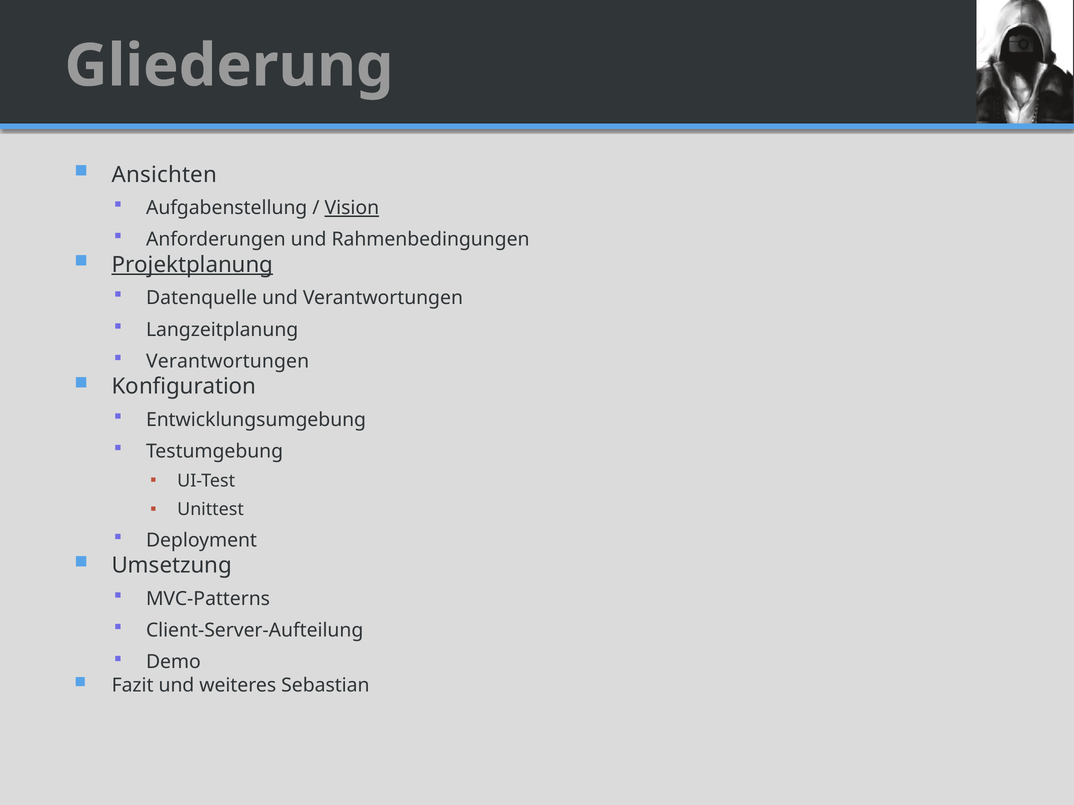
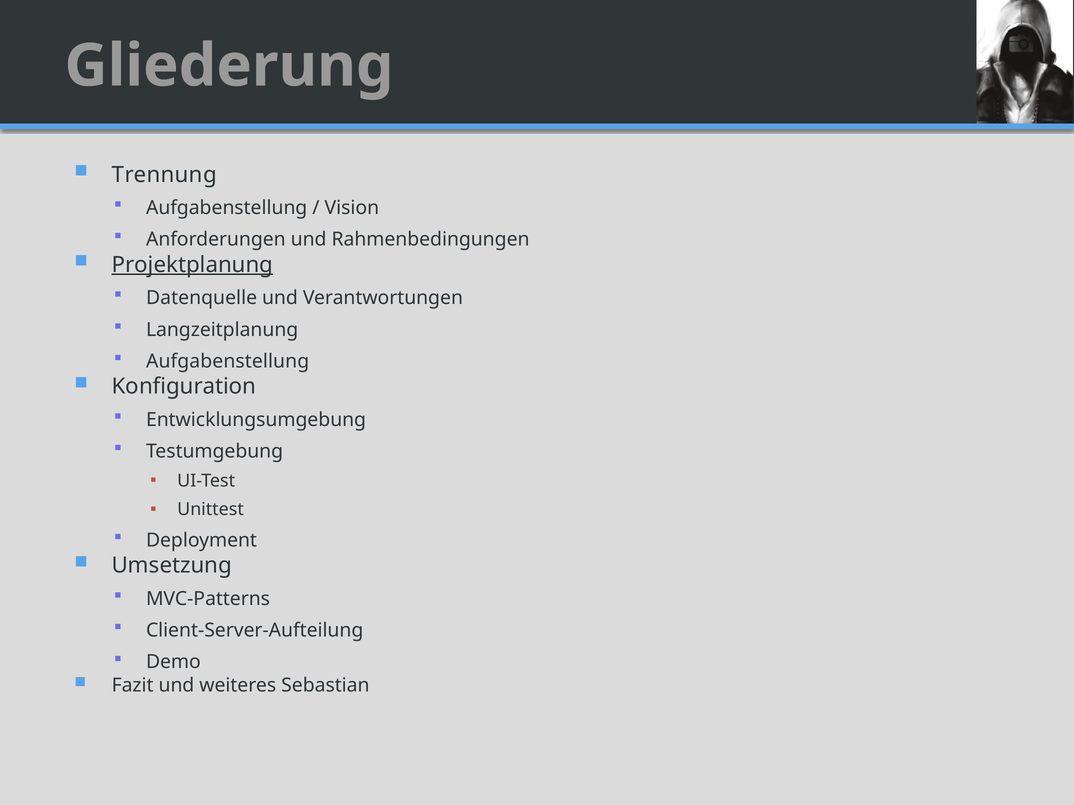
Ansichten: Ansichten -> Trennung
Vision underline: present -> none
Verantwortungen at (228, 362): Verantwortungen -> Aufgabenstellung
